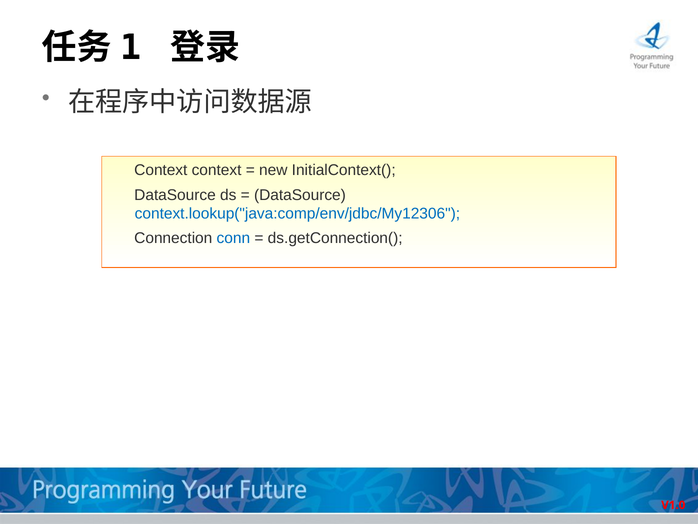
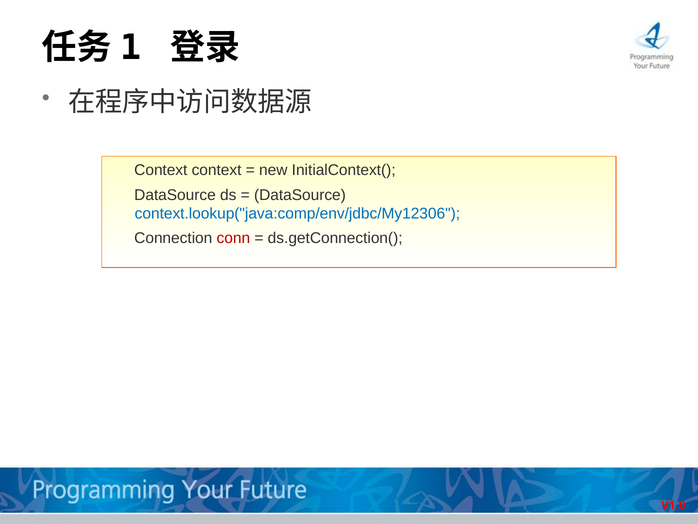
conn colour: blue -> red
